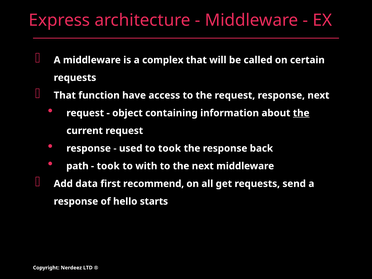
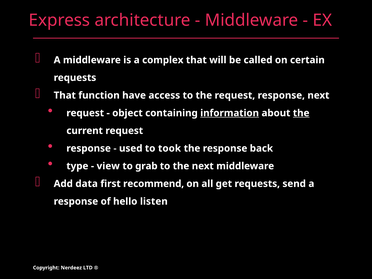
information underline: none -> present
path: path -> type
took at (108, 166): took -> view
with: with -> grab
starts: starts -> listen
